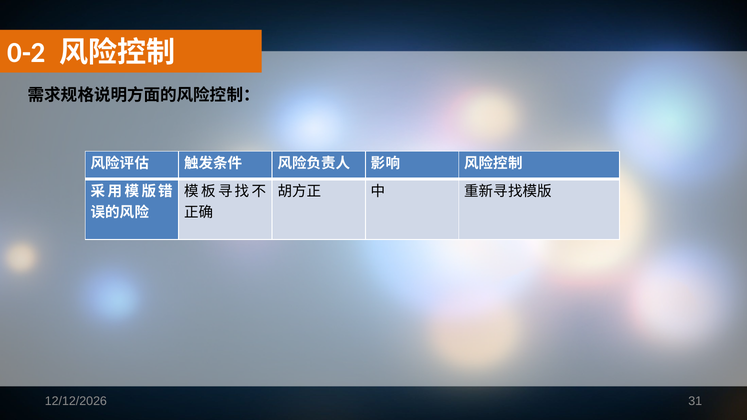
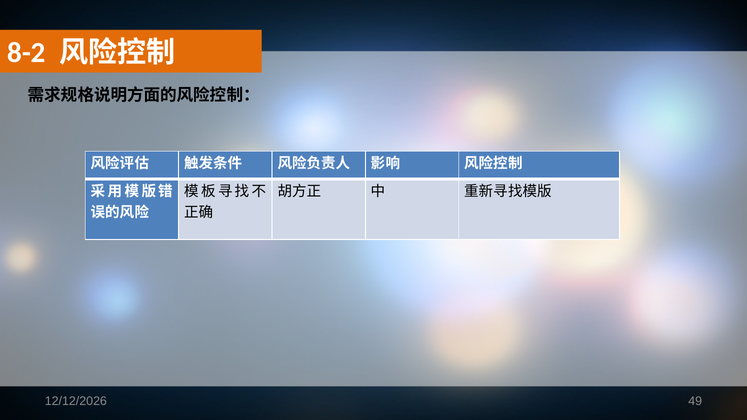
0-2: 0-2 -> 8-2
31: 31 -> 49
